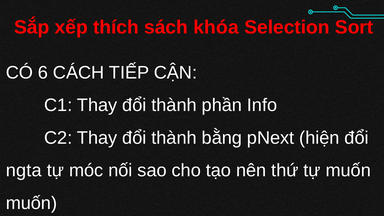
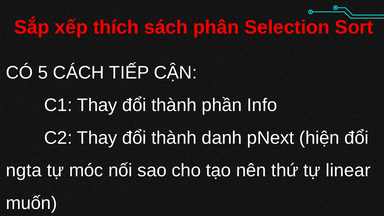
khóa: khóa -> phân
6: 6 -> 5
bằng: bằng -> danh
tự muốn: muốn -> linear
